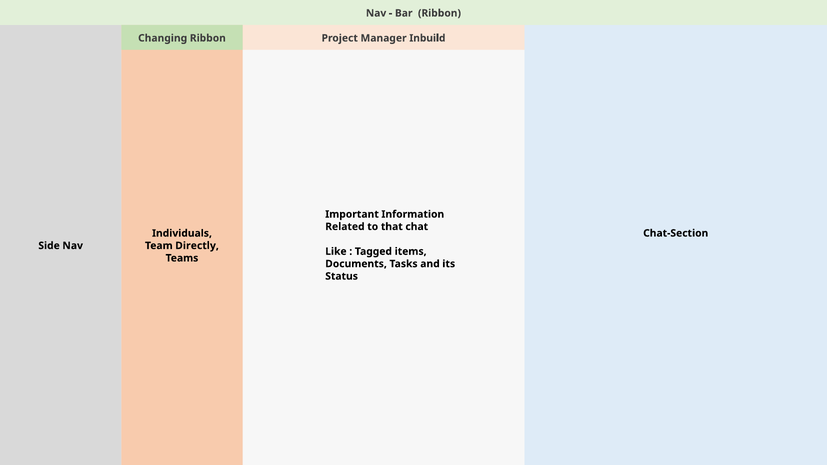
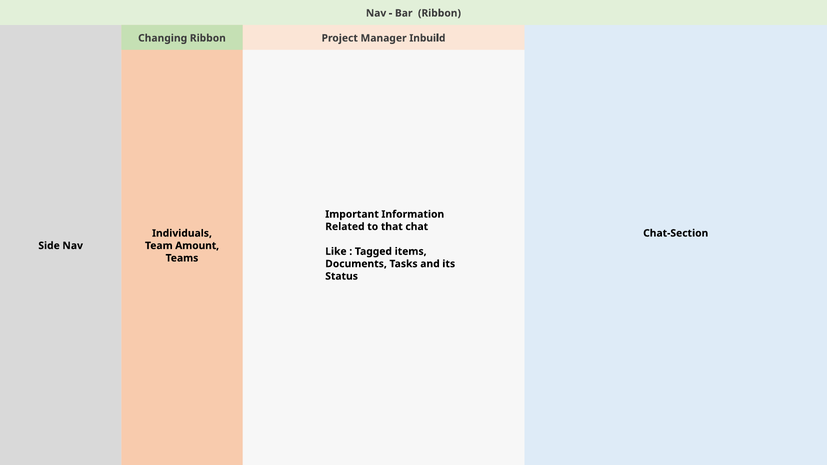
Directly: Directly -> Amount
